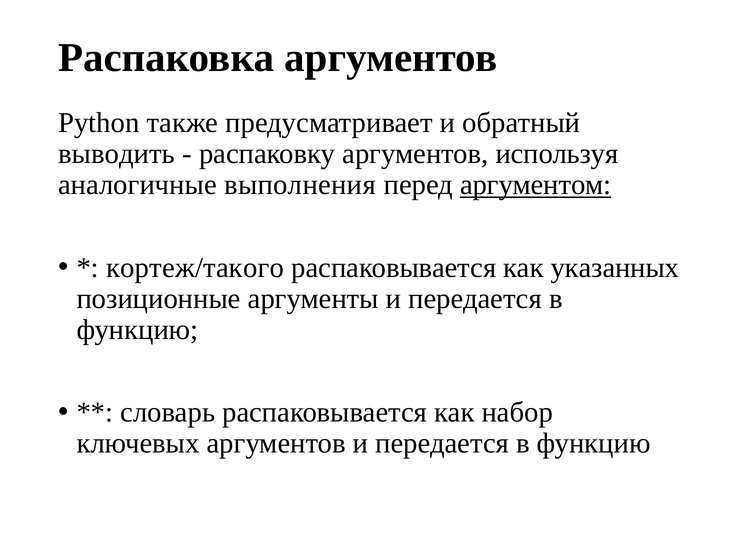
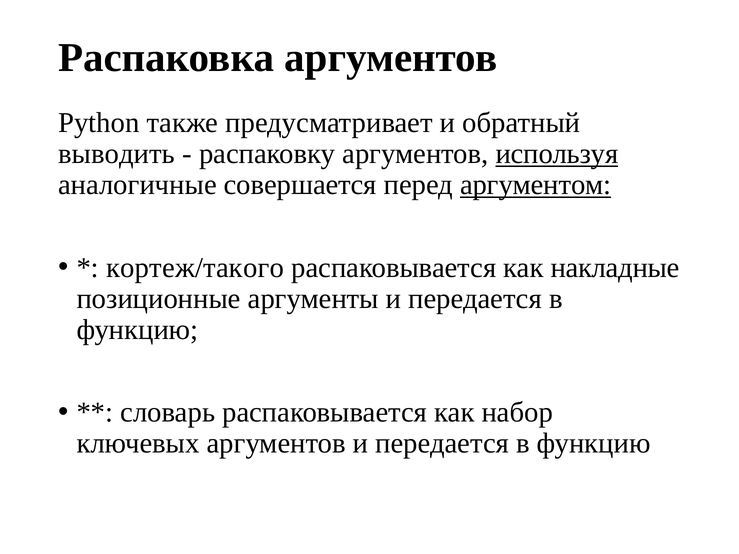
используя underline: none -> present
выполнения: выполнения -> совершается
указанных: указанных -> накладные
